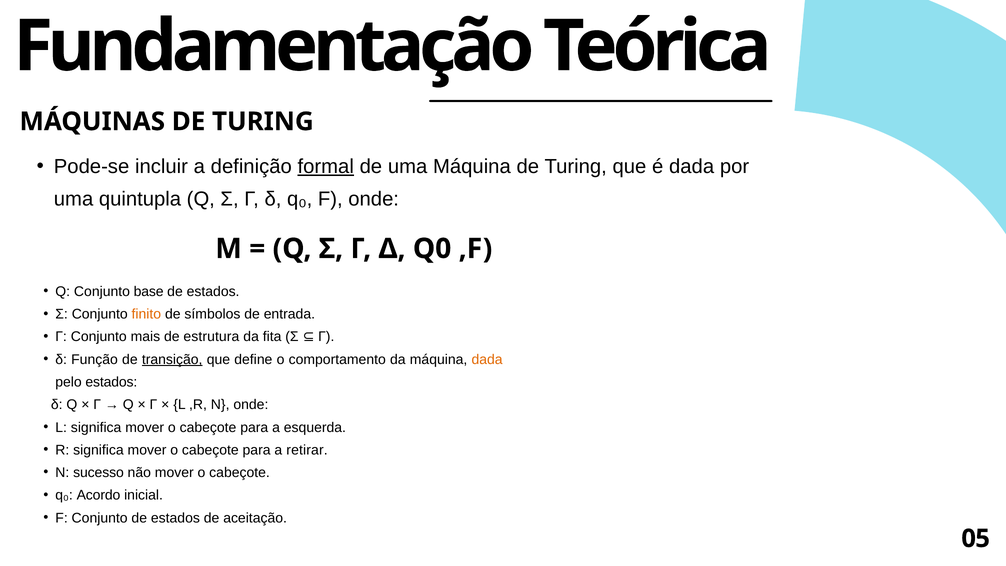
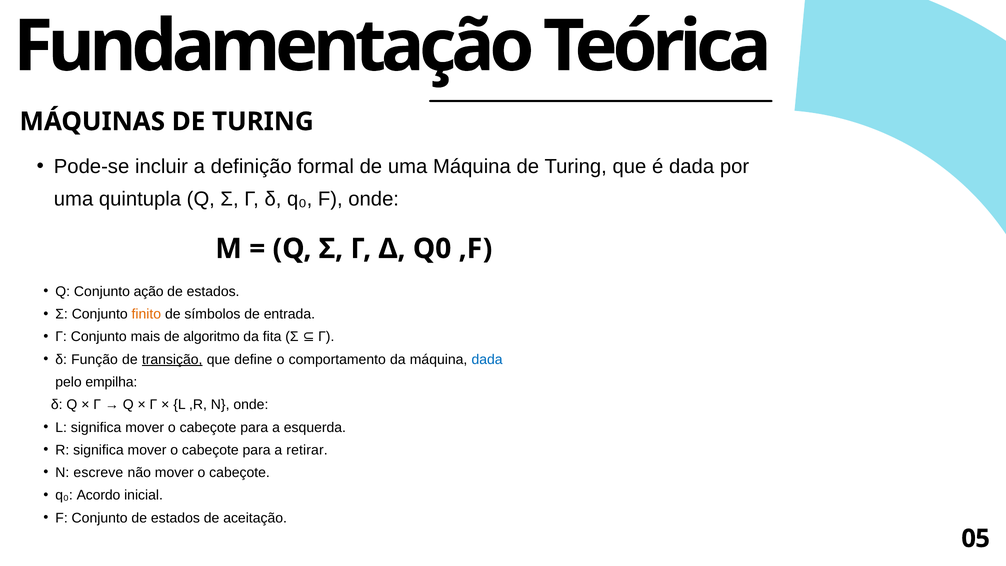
formal underline: present -> none
base: base -> ação
estrutura: estrutura -> algoritmo
dada at (487, 359) colour: orange -> blue
pelo estados: estados -> empilha
sucesso: sucesso -> escreve
